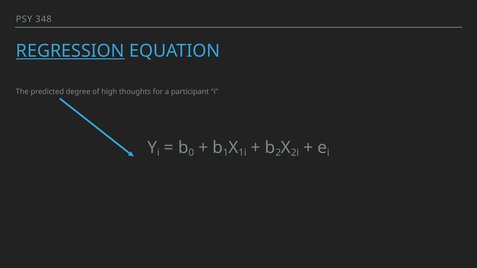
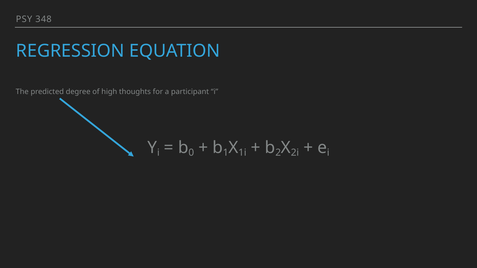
REGRESSION underline: present -> none
